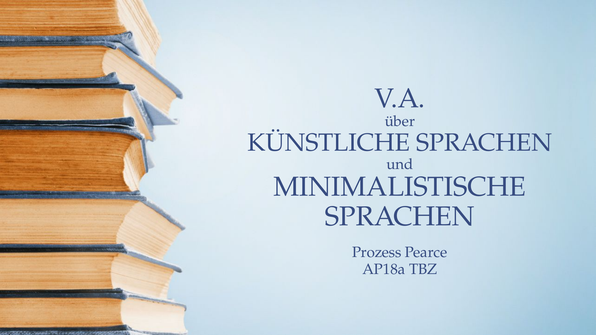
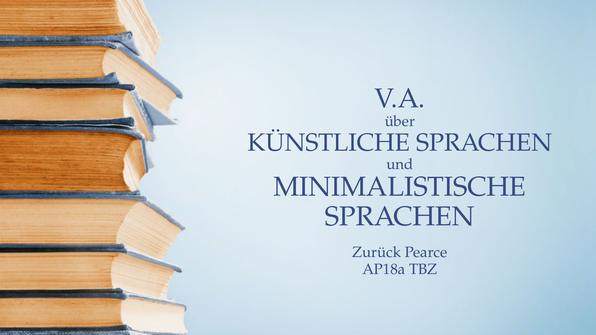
Prozess: Prozess -> Zurück
